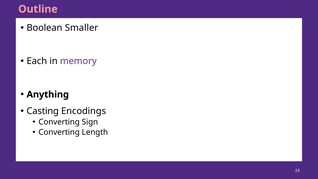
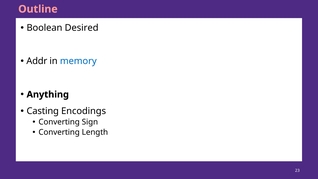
Smaller: Smaller -> Desired
Each: Each -> Addr
memory colour: purple -> blue
